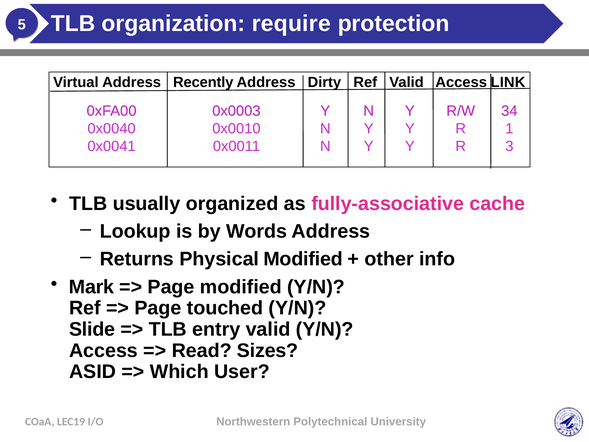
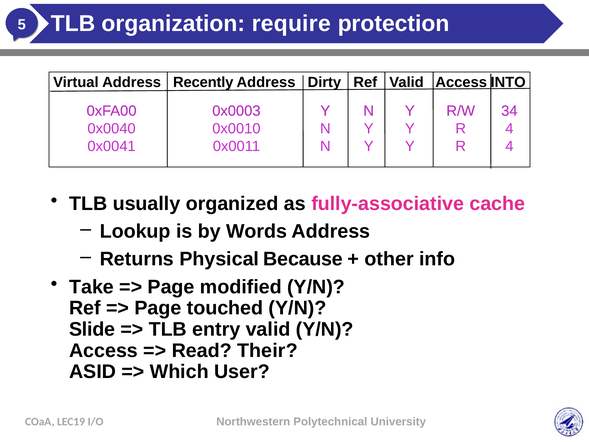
LINK: LINK -> INTO
1 at (509, 129): 1 -> 4
3 at (509, 146): 3 -> 4
Physical Modified: Modified -> Because
Mark: Mark -> Take
Sizes: Sizes -> Their
